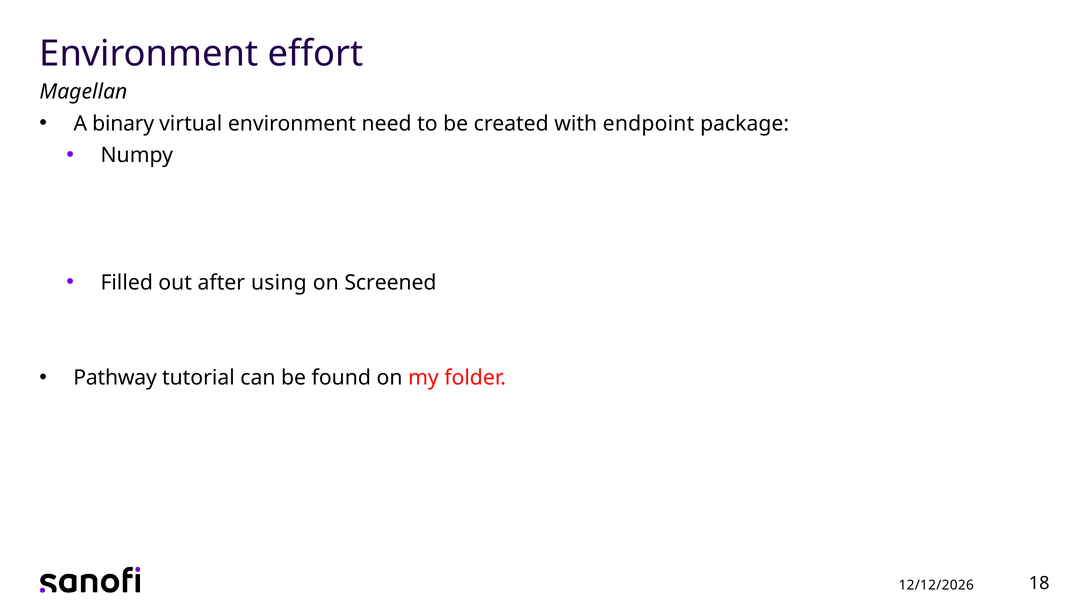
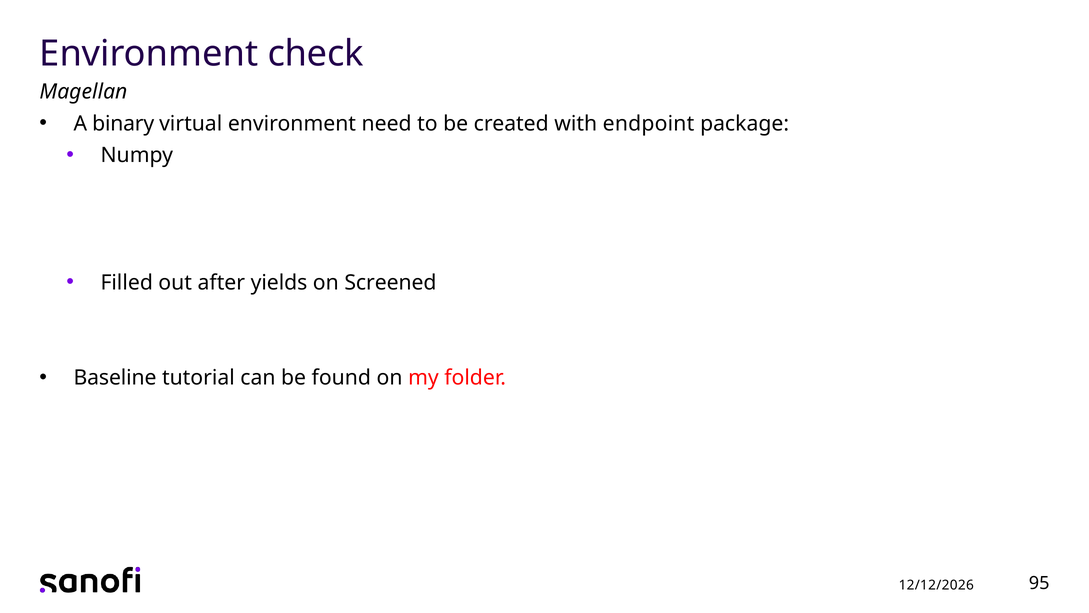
effort: effort -> check
using: using -> yields
Pathway: Pathway -> Baseline
18: 18 -> 95
